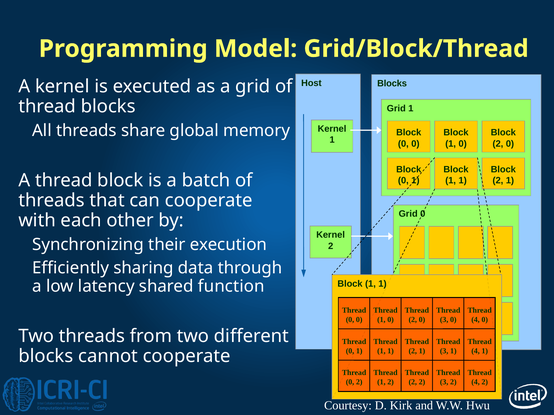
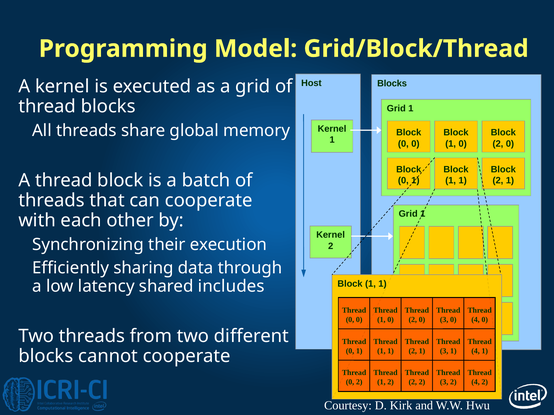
0 at (423, 214): 0 -> 1
function: function -> includes
